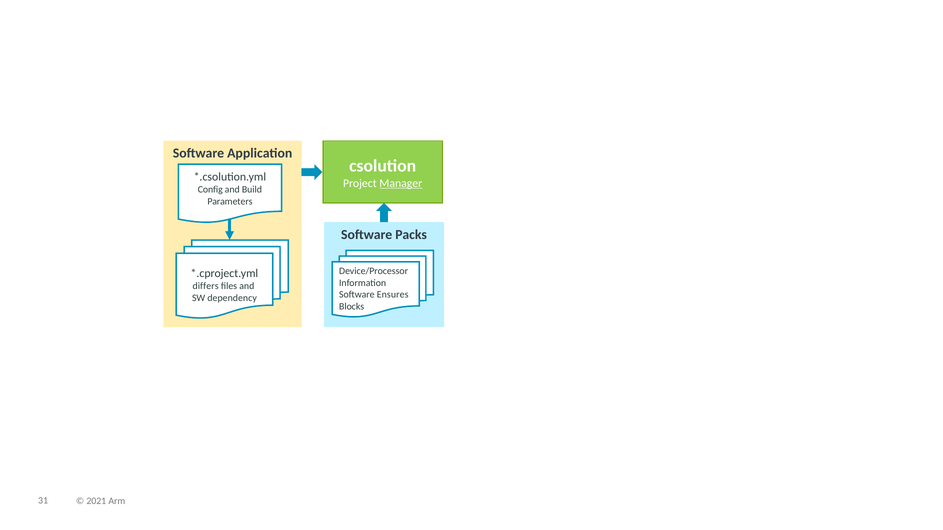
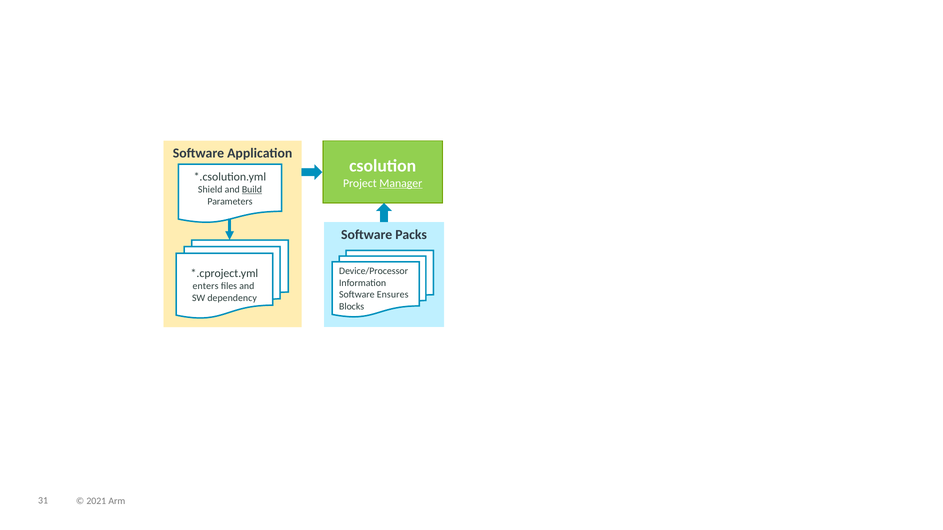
Config: Config -> Shield
Build underline: none -> present
differs: differs -> enters
